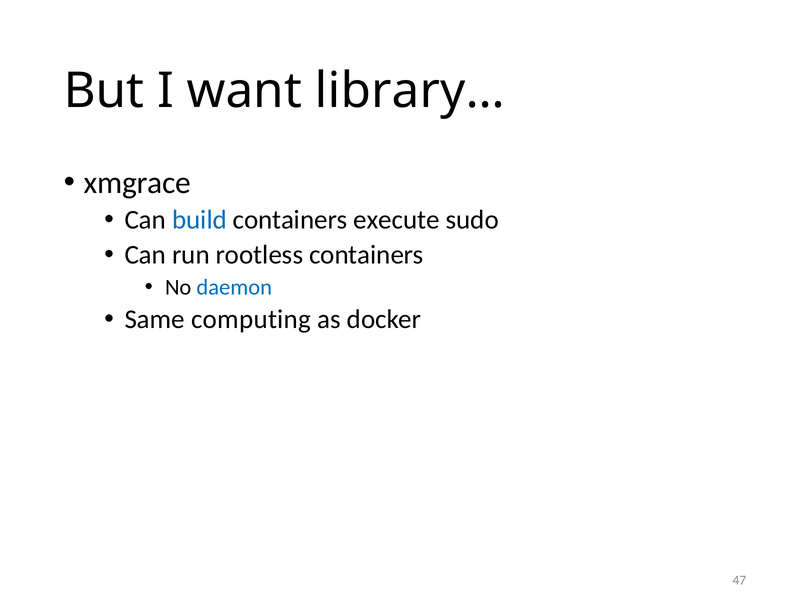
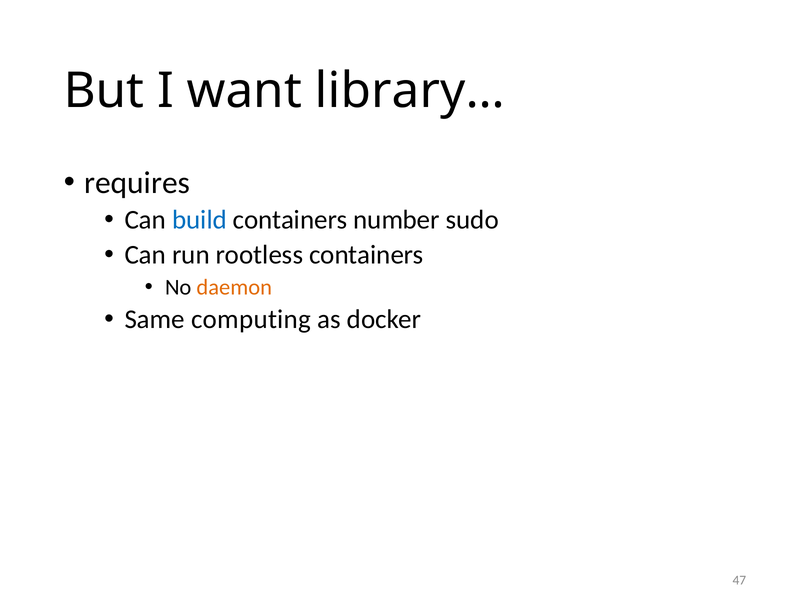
xmgrace: xmgrace -> requires
execute: execute -> number
daemon colour: blue -> orange
